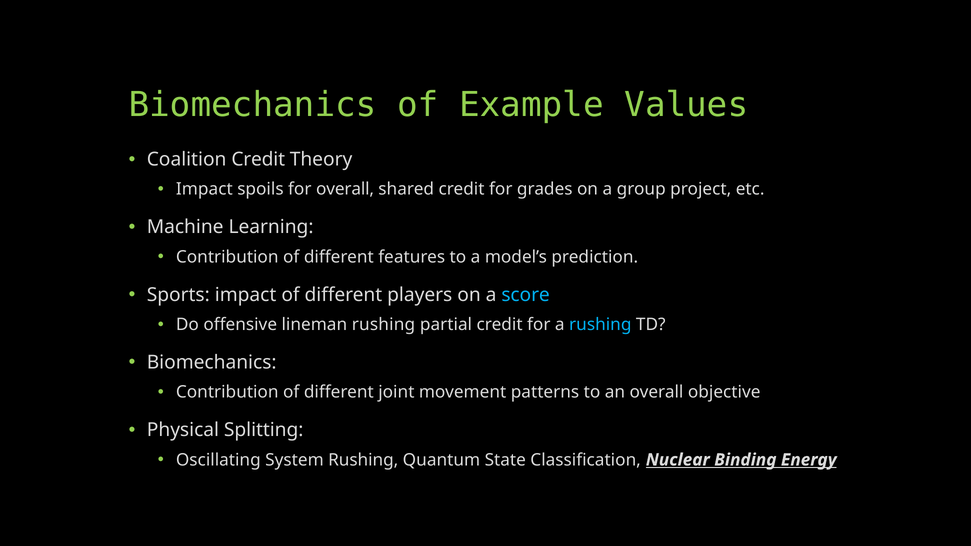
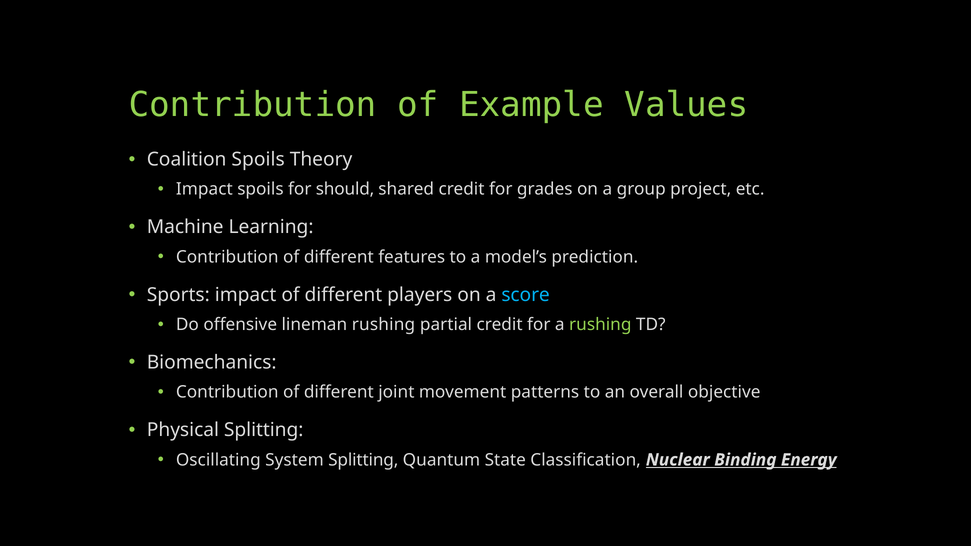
Biomechanics at (253, 105): Biomechanics -> Contribution
Coalition Credit: Credit -> Spoils
for overall: overall -> should
rushing at (600, 325) colour: light blue -> light green
System Rushing: Rushing -> Splitting
